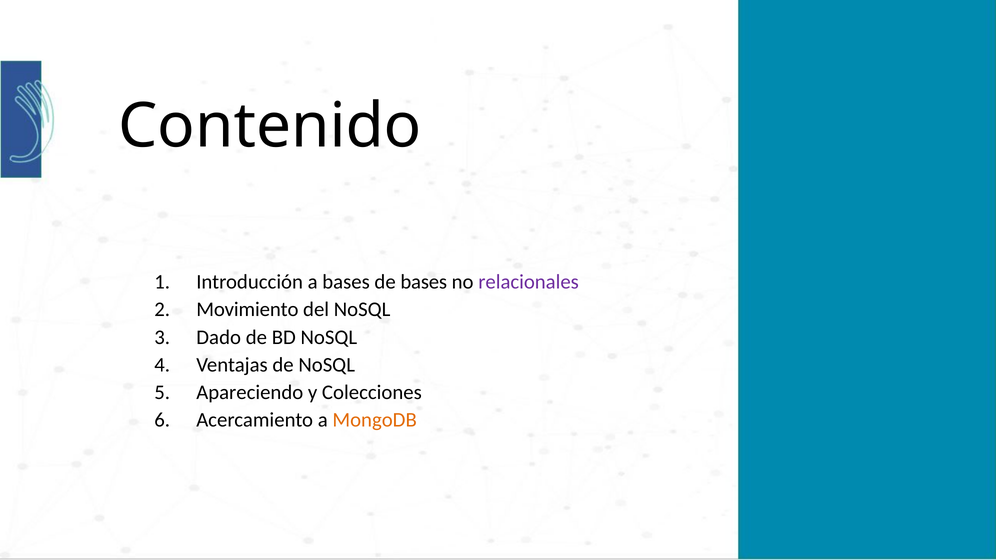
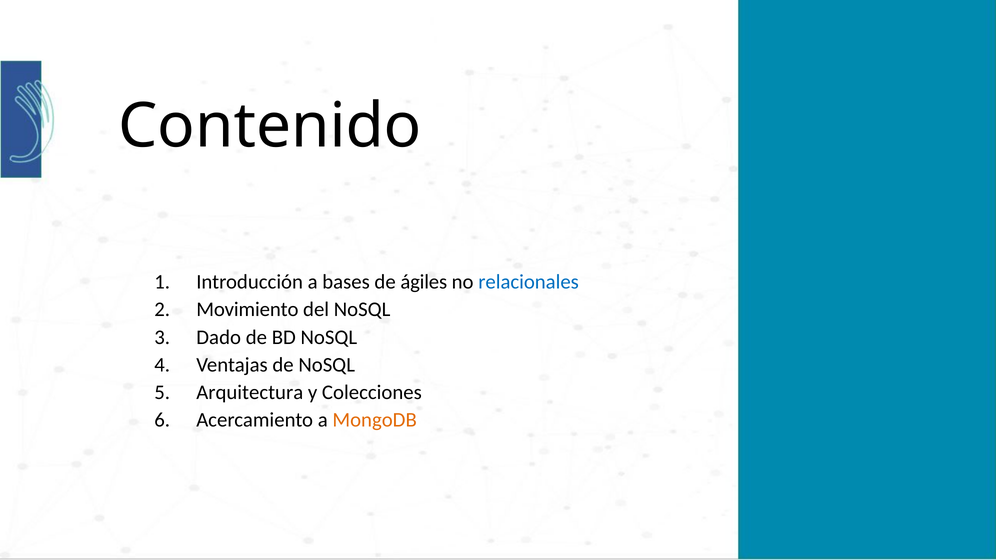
de bases: bases -> ágiles
relacionales colour: purple -> blue
Apareciendo: Apareciendo -> Arquitectura
